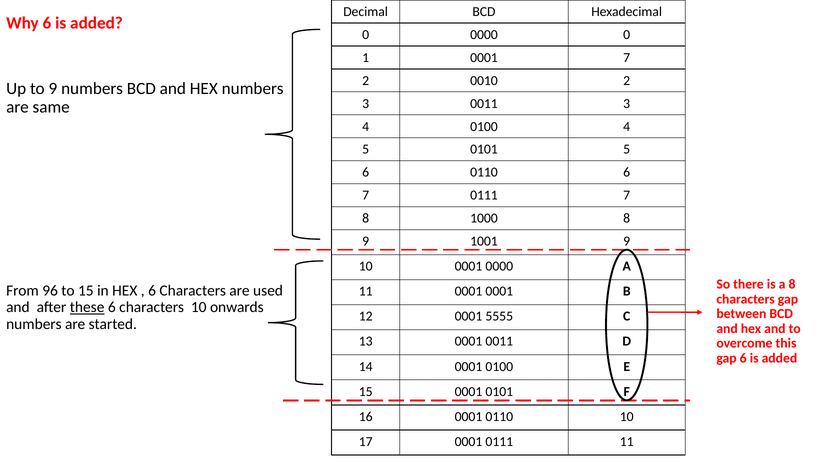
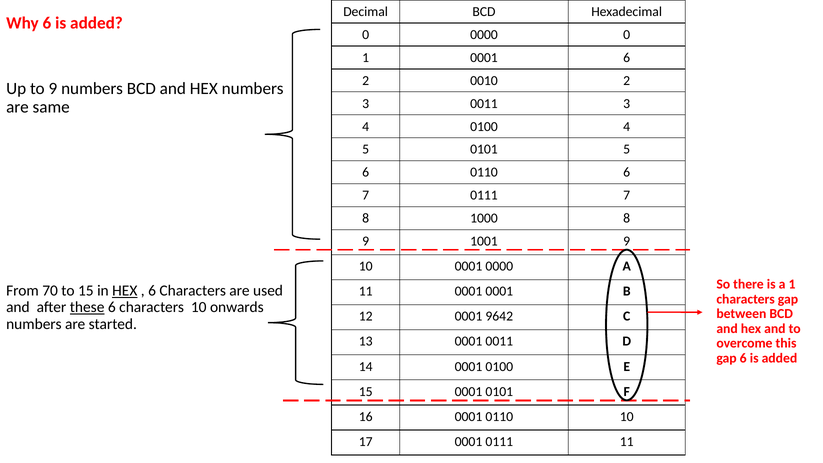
0001 7: 7 -> 6
a 8: 8 -> 1
96: 96 -> 70
HEX at (125, 291) underline: none -> present
5555: 5555 -> 9642
